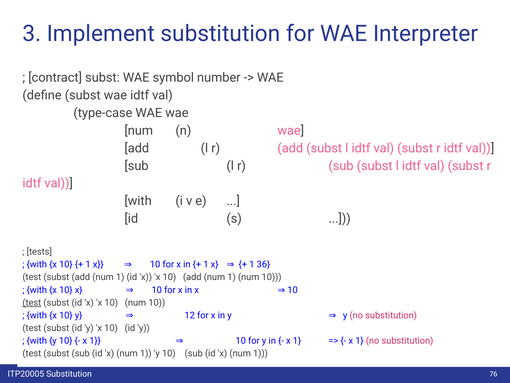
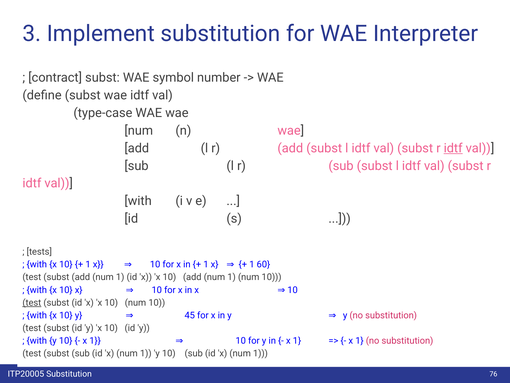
idtf at (453, 148) underline: none -> present
36: 36 -> 60
12: 12 -> 45
